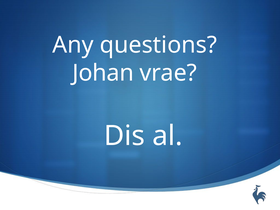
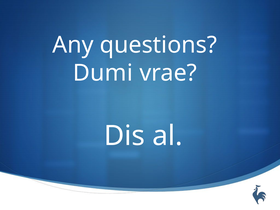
Johan: Johan -> Dumi
